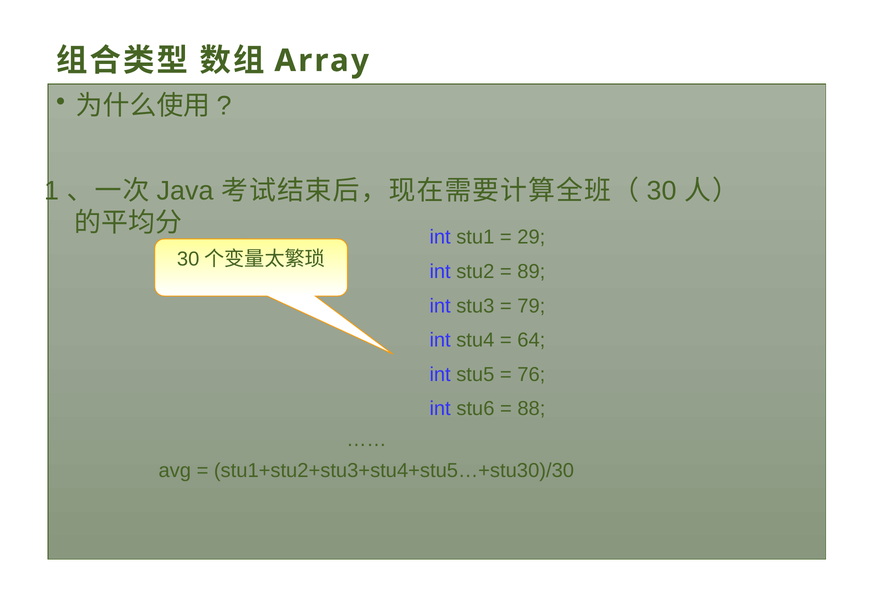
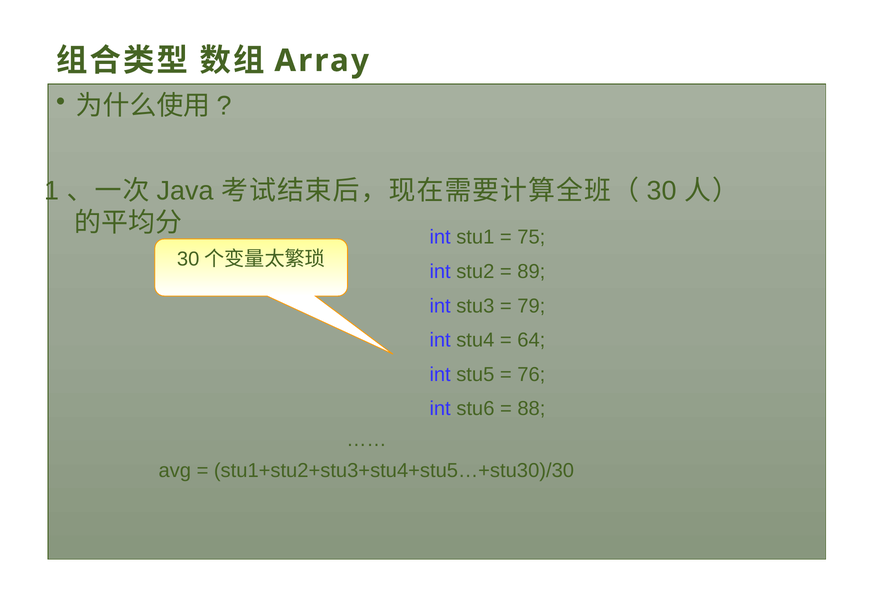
29: 29 -> 75
